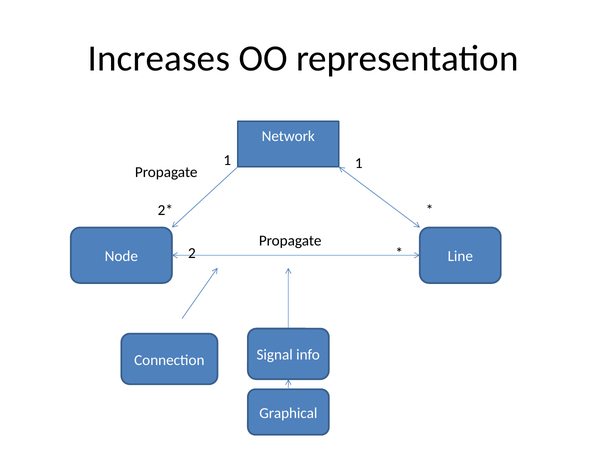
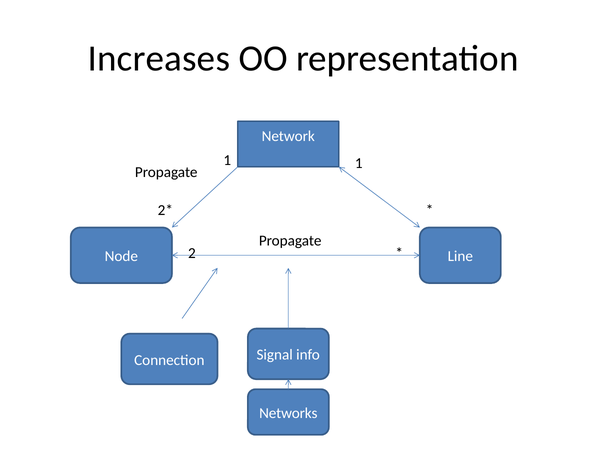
Graphical: Graphical -> Networks
